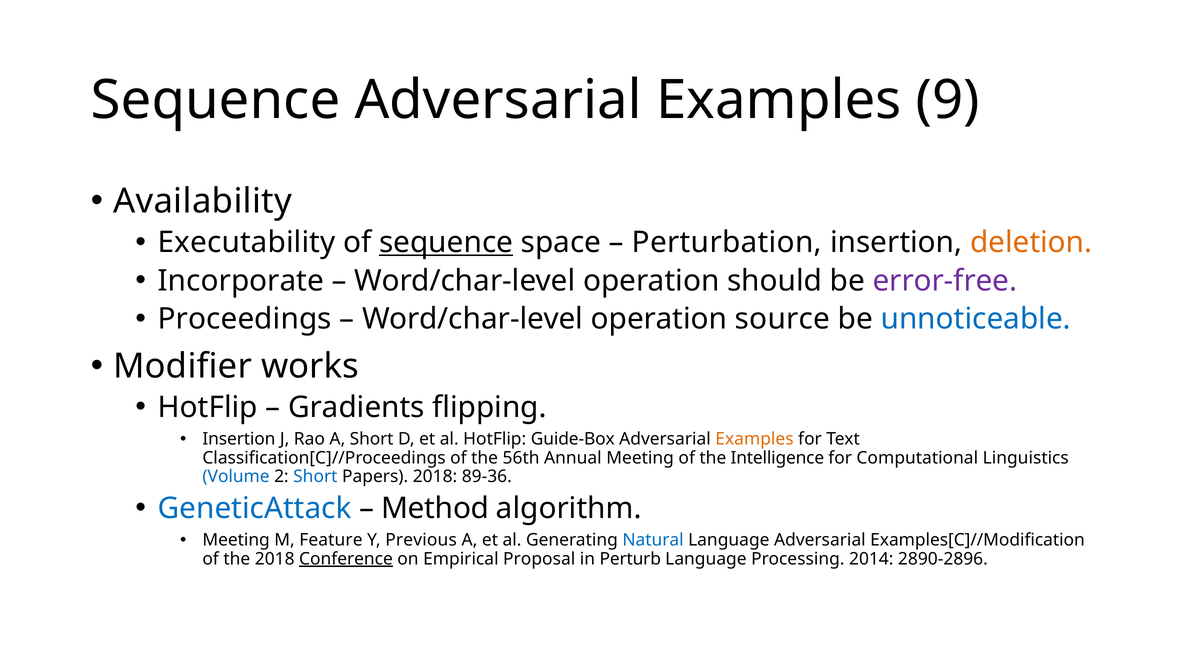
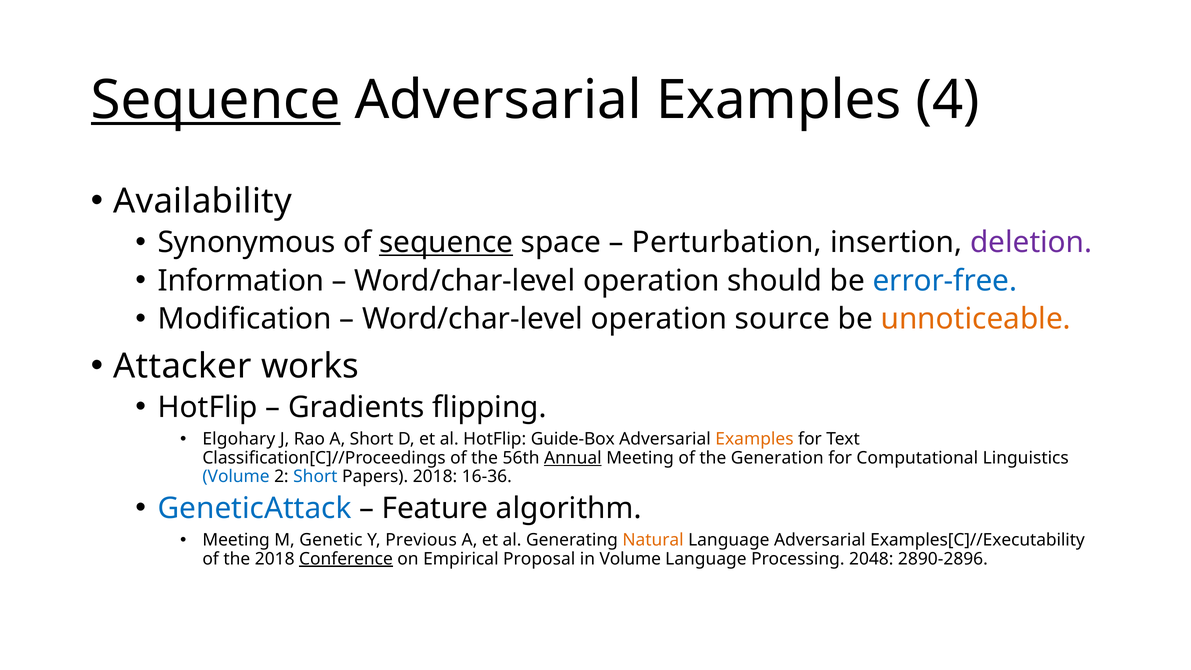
Sequence at (216, 100) underline: none -> present
9: 9 -> 4
Executability: Executability -> Synonymous
deletion colour: orange -> purple
Incorporate: Incorporate -> Information
error-free colour: purple -> blue
Proceedings: Proceedings -> Modification
unnoticeable colour: blue -> orange
Modifier: Modifier -> Attacker
Insertion at (239, 439): Insertion -> Elgohary
Annual underline: none -> present
Intelligence: Intelligence -> Generation
89-36: 89-36 -> 16-36
Method: Method -> Feature
Feature: Feature -> Genetic
Natural colour: blue -> orange
Examples[C]//Modification: Examples[C]//Modification -> Examples[C]//Executability
in Perturb: Perturb -> Volume
2014: 2014 -> 2048
